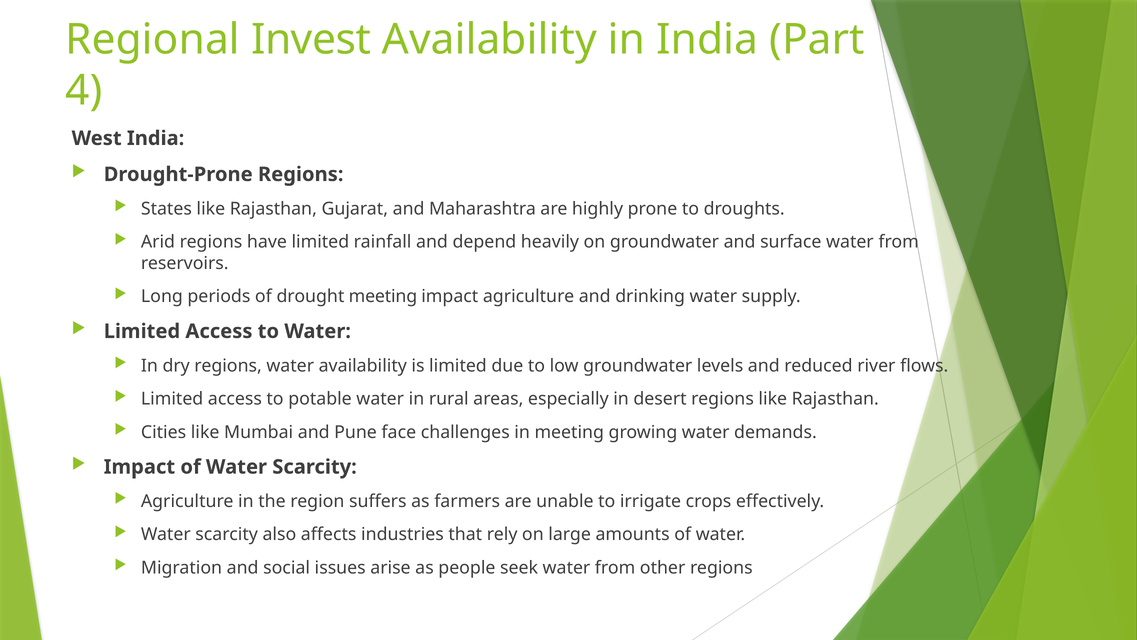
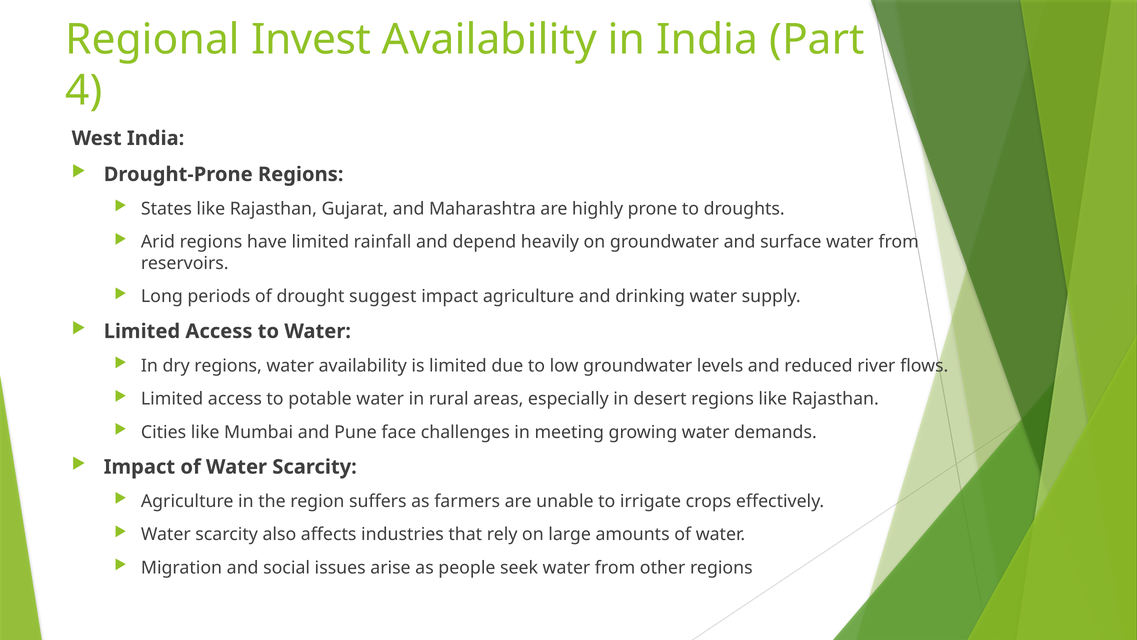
drought meeting: meeting -> suggest
